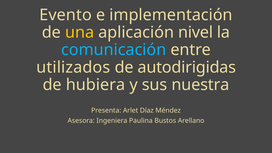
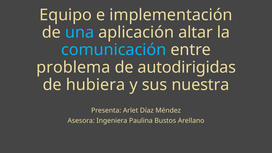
Evento: Evento -> Equipo
una colour: yellow -> light blue
nivel: nivel -> altar
utilizados: utilizados -> problema
